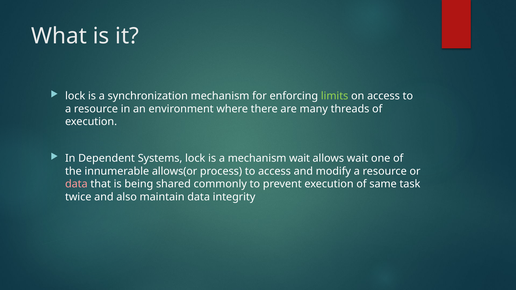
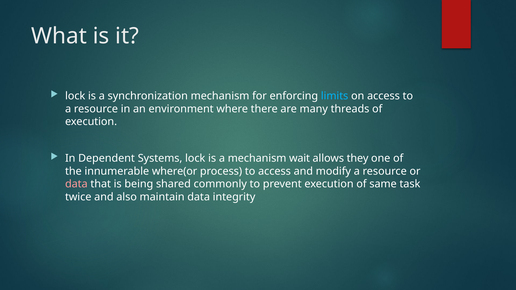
limits colour: light green -> light blue
allows wait: wait -> they
allows(or: allows(or -> where(or
